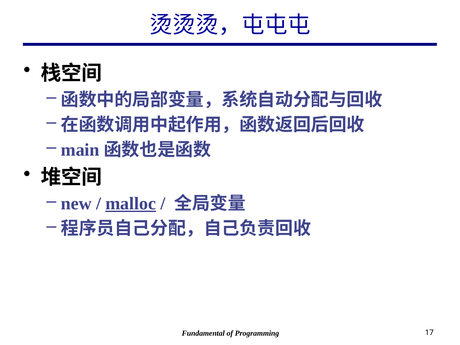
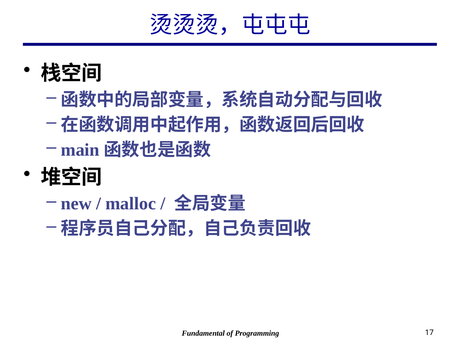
malloc underline: present -> none
